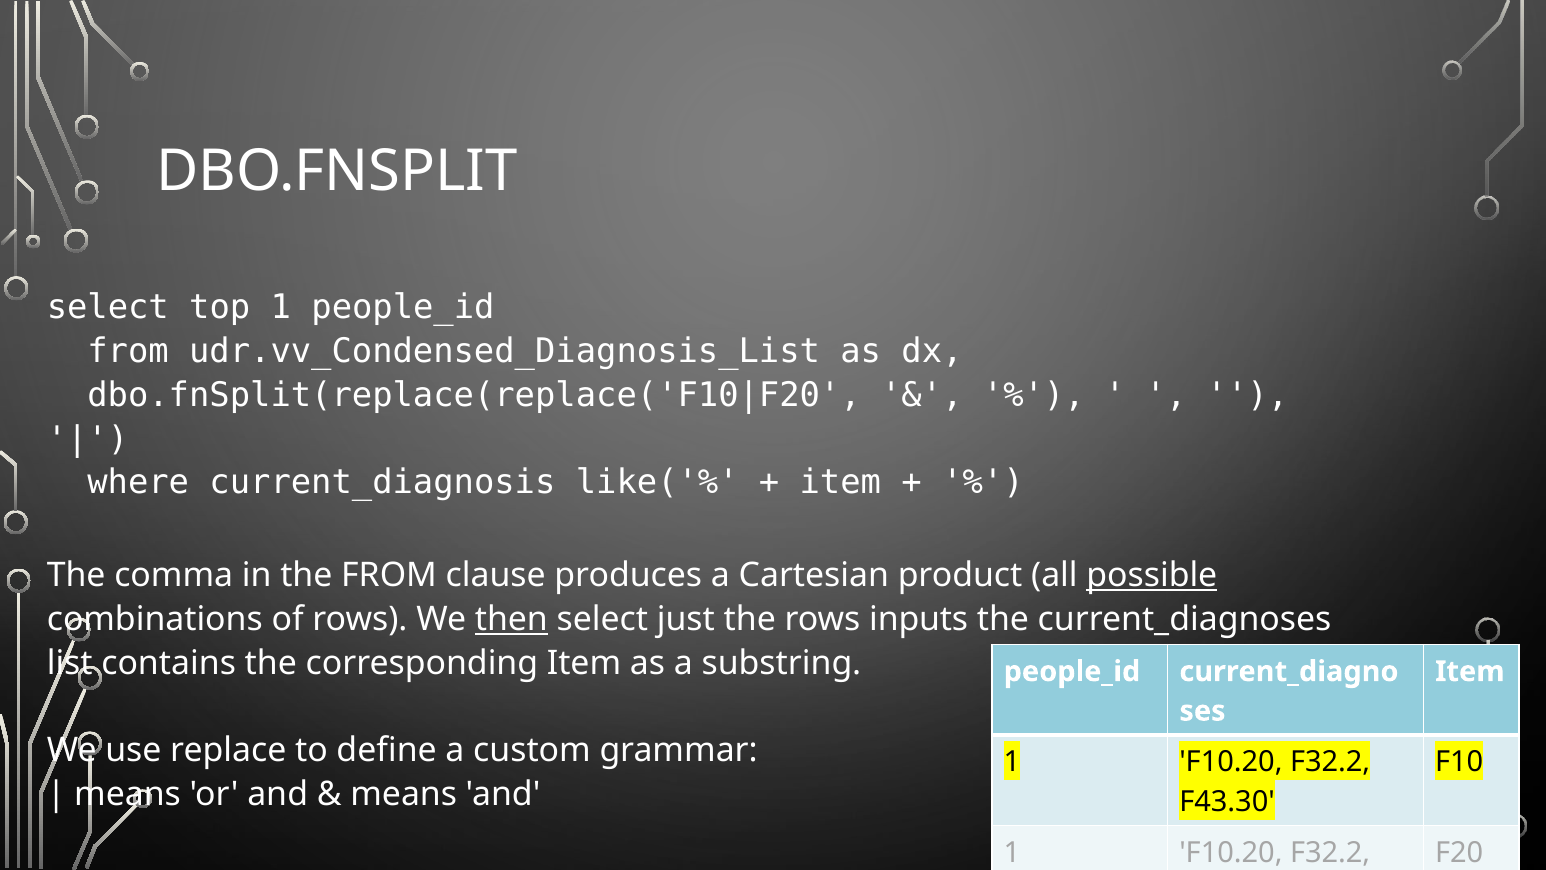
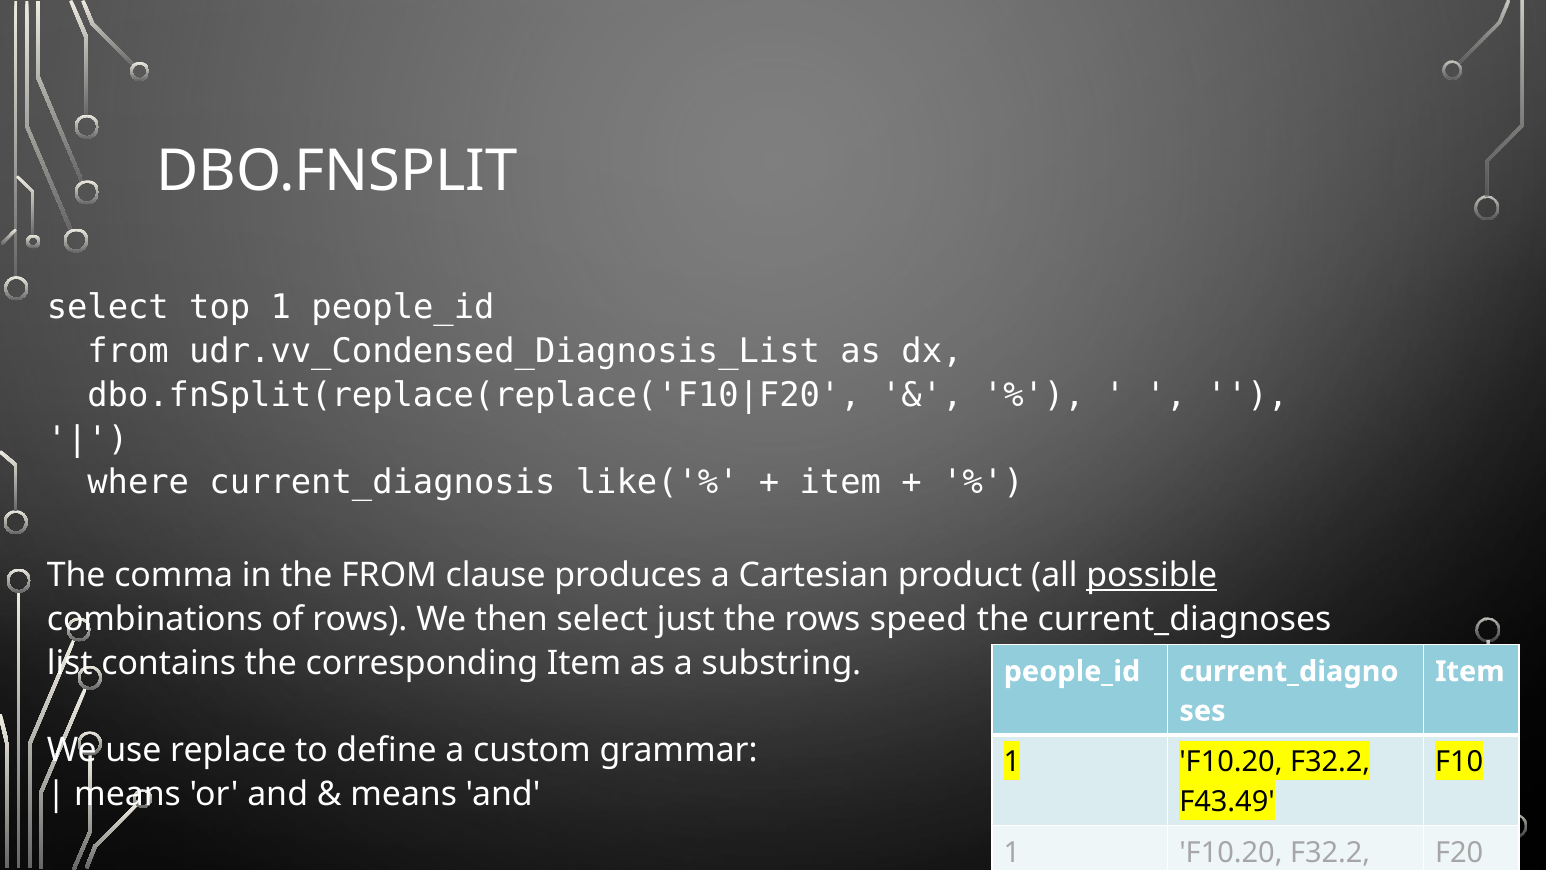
then underline: present -> none
inputs: inputs -> speed
F43.30: F43.30 -> F43.49
